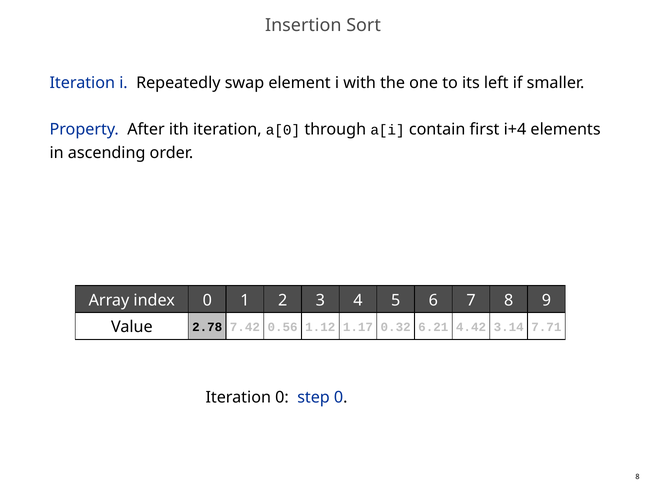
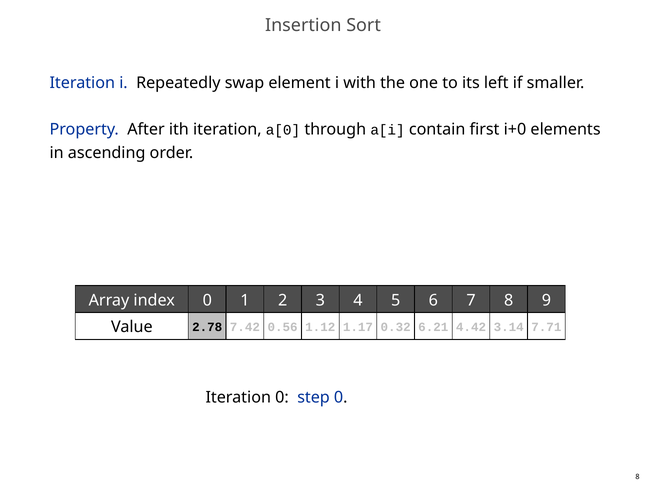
i+4: i+4 -> i+0
